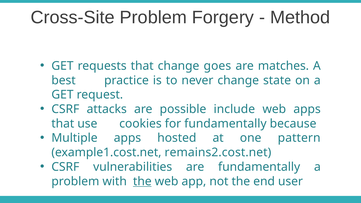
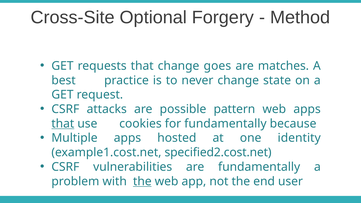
Cross-Site Problem: Problem -> Optional
include: include -> pattern
that at (63, 124) underline: none -> present
pattern: pattern -> identity
remains2.cost.net: remains2.cost.net -> specified2.cost.net
